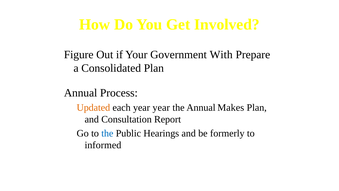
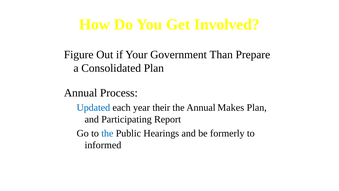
With: With -> Than
Updated colour: orange -> blue
year year: year -> their
Consultation: Consultation -> Participating
